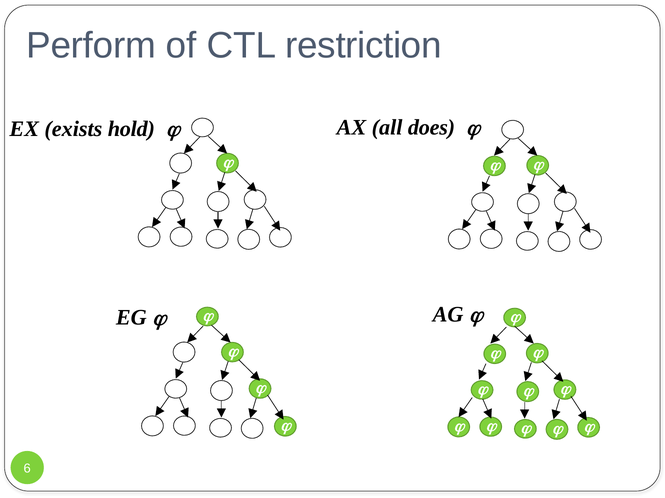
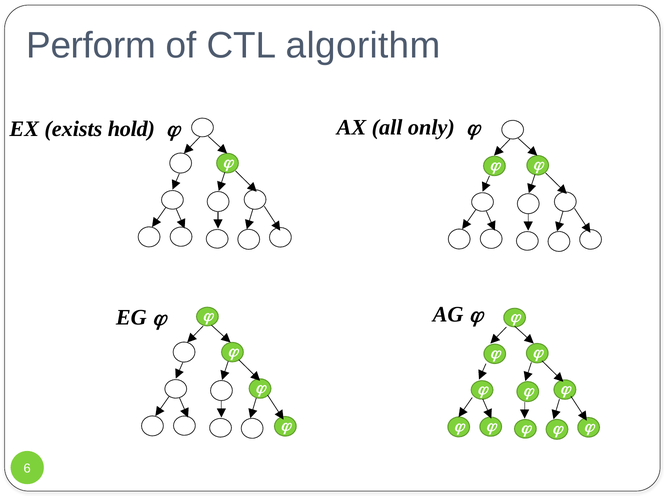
restriction: restriction -> algorithm
does: does -> only
